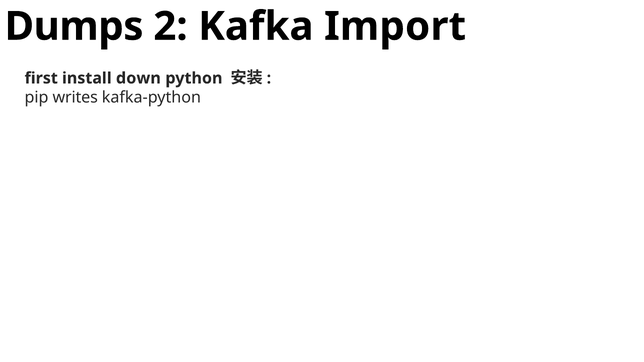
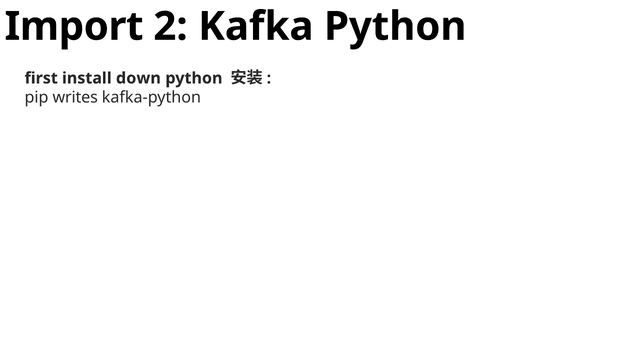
Dumps: Dumps -> Import
Kafka Import: Import -> Python
